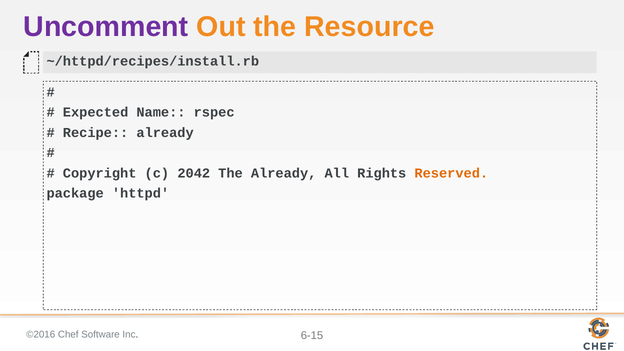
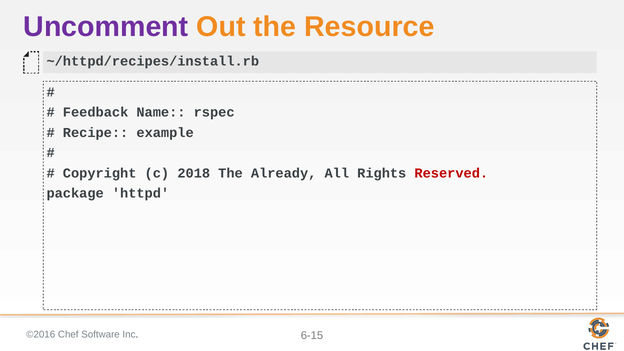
Expected: Expected -> Feedback
Recipe already: already -> example
2042: 2042 -> 2018
Reserved colour: orange -> red
